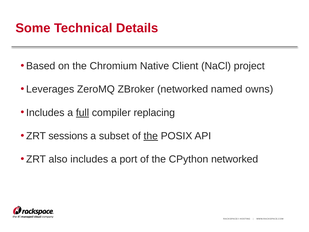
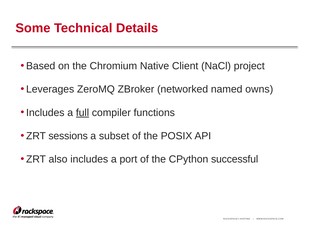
replacing: replacing -> functions
the at (151, 136) underline: present -> none
CPython networked: networked -> successful
